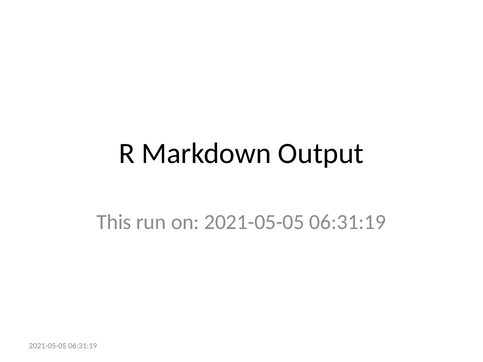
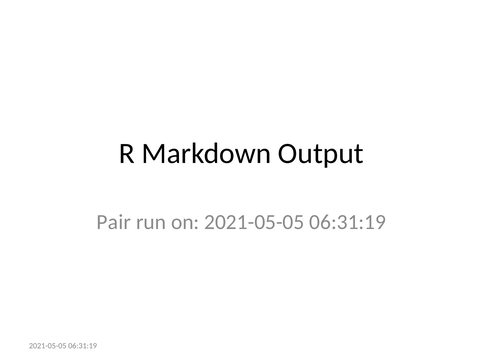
This: This -> Pair
